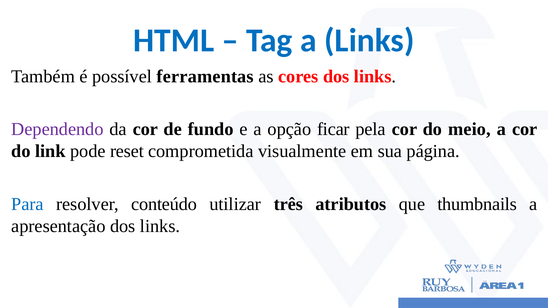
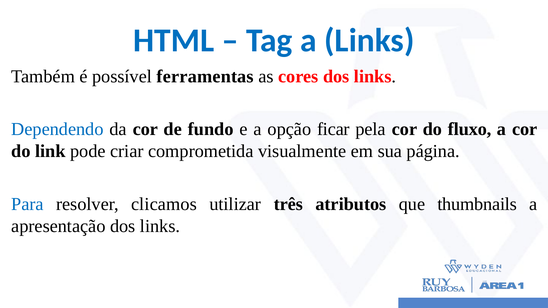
Dependendo colour: purple -> blue
meio: meio -> fluxo
reset: reset -> criar
conteúdo: conteúdo -> clicamos
